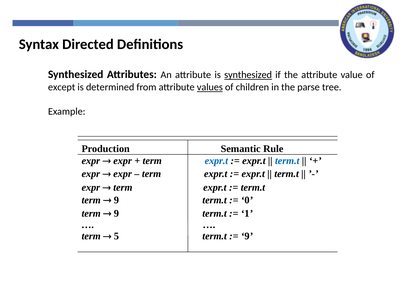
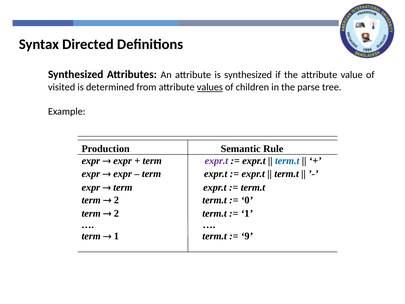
synthesized at (248, 75) underline: present -> none
except: except -> visited
expr.t at (216, 161) colour: blue -> purple
9 at (116, 200): 9 -> 2
9 at (116, 213): 9 -> 2
5 at (116, 236): 5 -> 1
